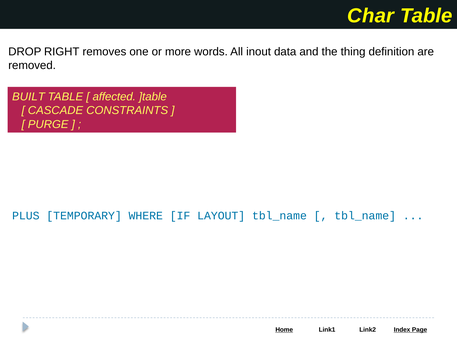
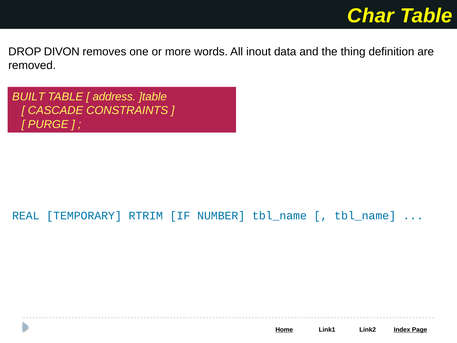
RIGHT: RIGHT -> DIVON
affected: affected -> address
PLUS: PLUS -> REAL
WHERE: WHERE -> RTRIM
LAYOUT: LAYOUT -> NUMBER
